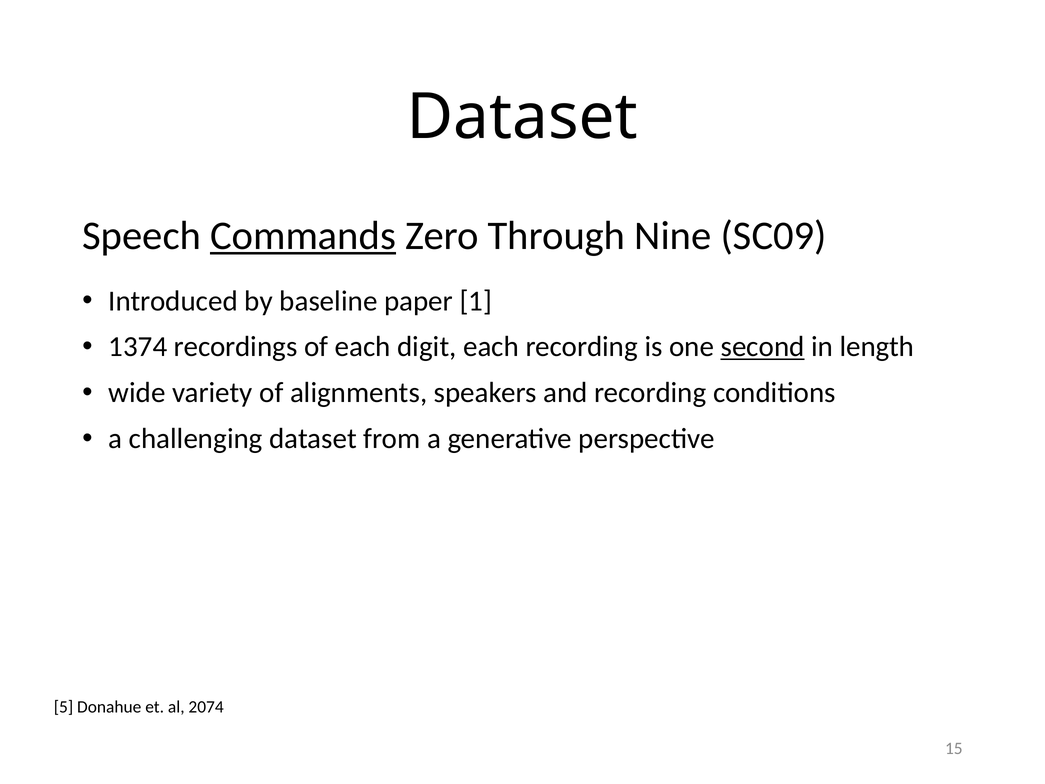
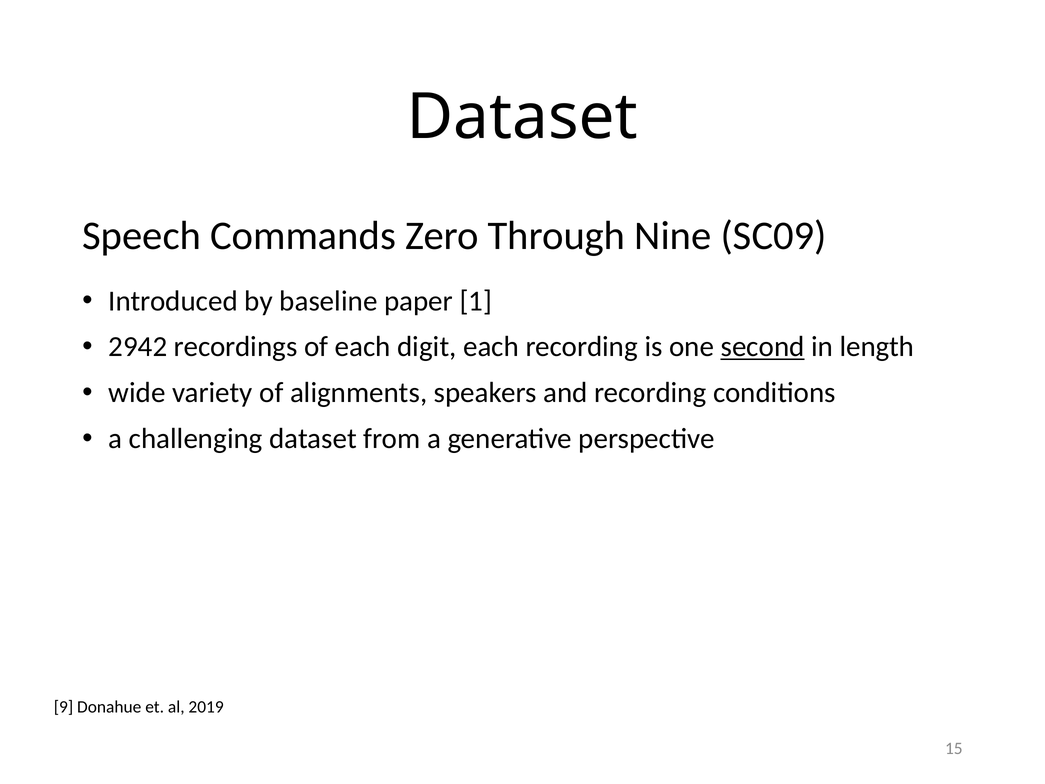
Commands underline: present -> none
1374: 1374 -> 2942
5: 5 -> 9
2074: 2074 -> 2019
